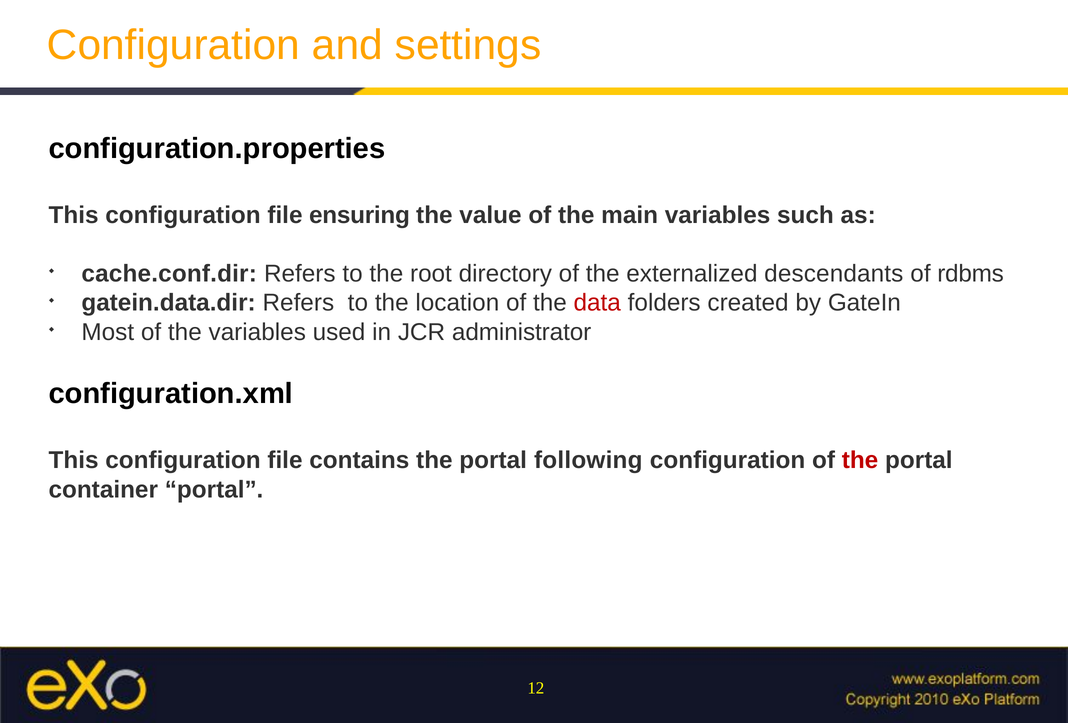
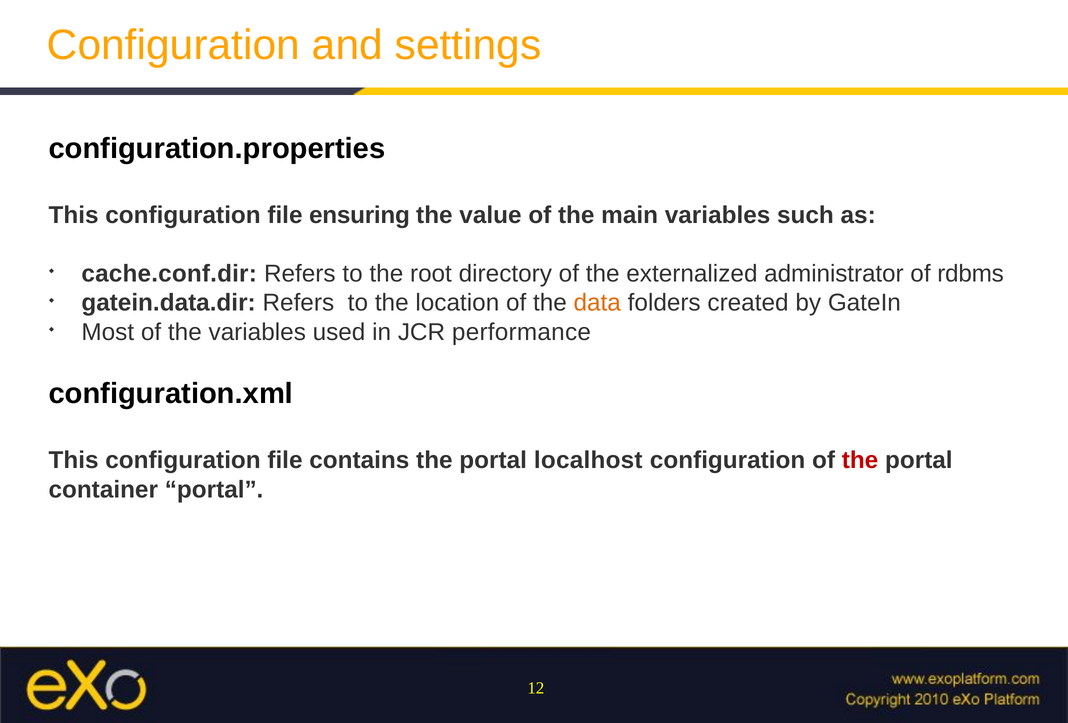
descendants: descendants -> administrator
data colour: red -> orange
administrator: administrator -> performance
following: following -> localhost
